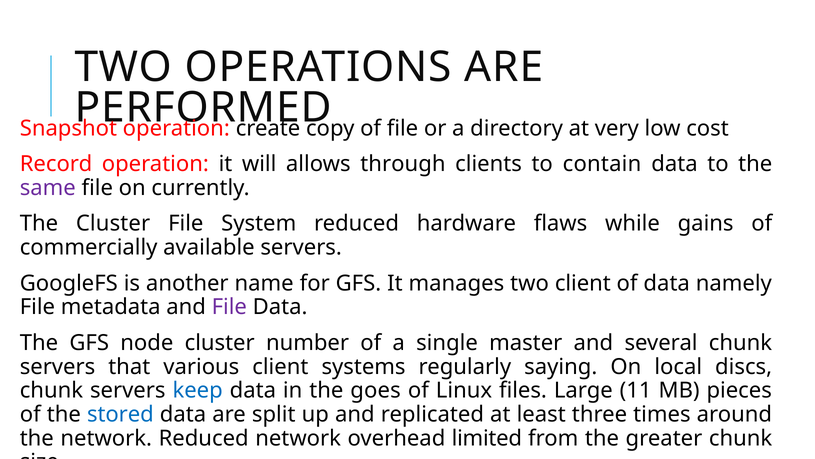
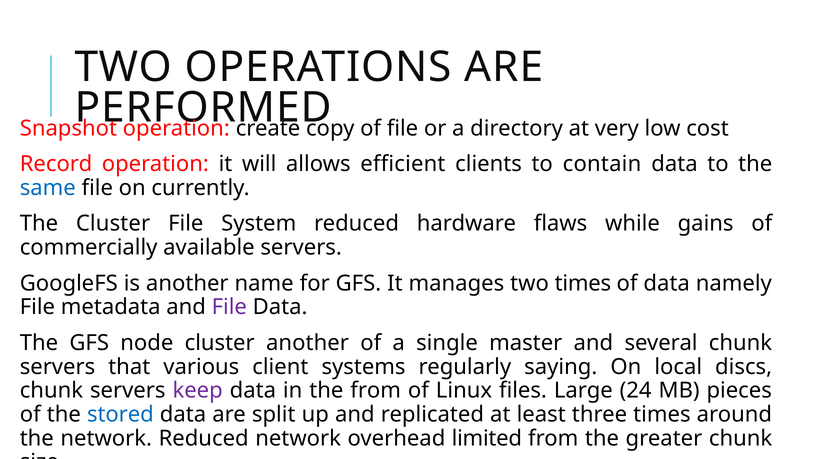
through: through -> efficient
same colour: purple -> blue
two client: client -> times
cluster number: number -> another
keep colour: blue -> purple
the goes: goes -> from
11: 11 -> 24
